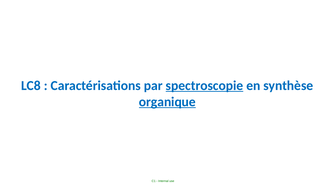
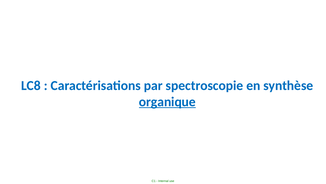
spectroscopie underline: present -> none
